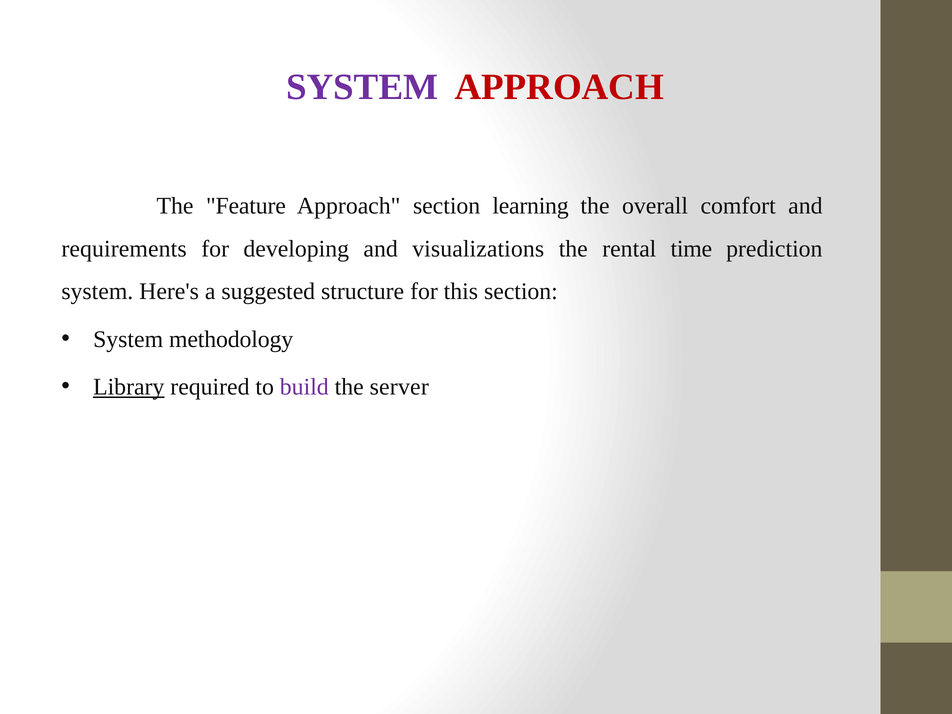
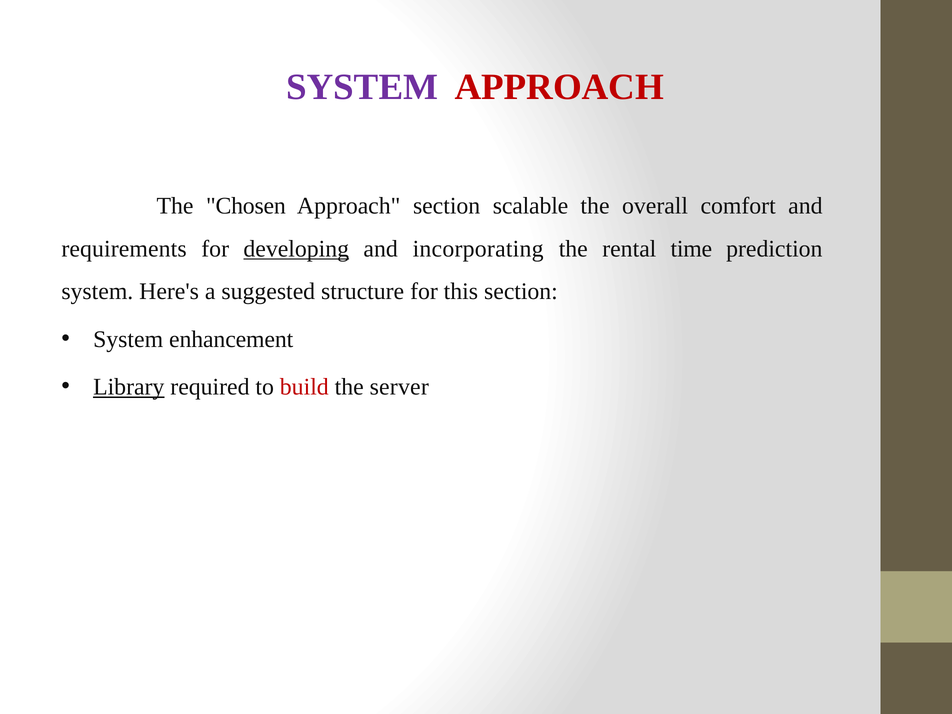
Feature: Feature -> Chosen
learning: learning -> scalable
developing underline: none -> present
visualizations: visualizations -> incorporating
methodology: methodology -> enhancement
build colour: purple -> red
